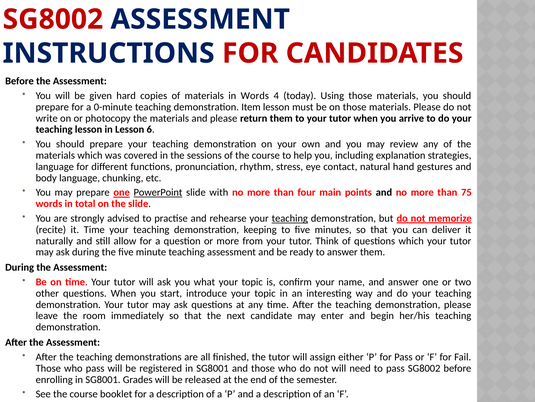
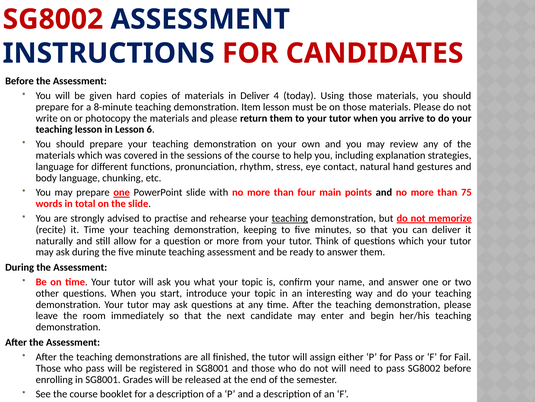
in Words: Words -> Deliver
0-minute: 0-minute -> 8-minute
PowerPoint underline: present -> none
